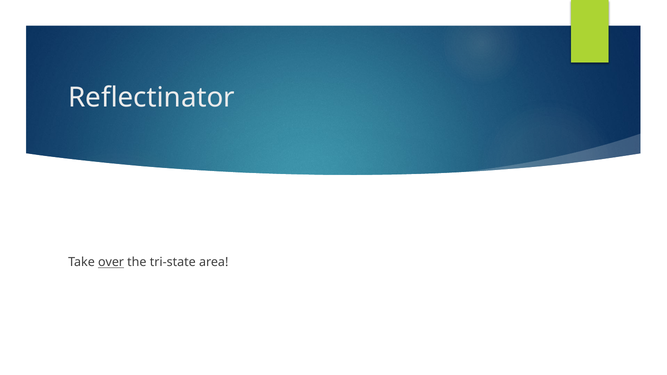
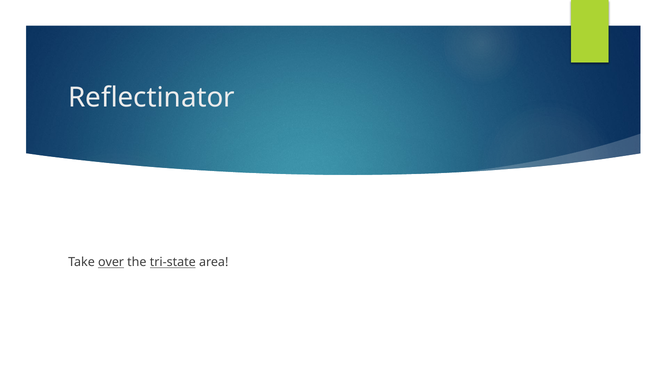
tri-state underline: none -> present
